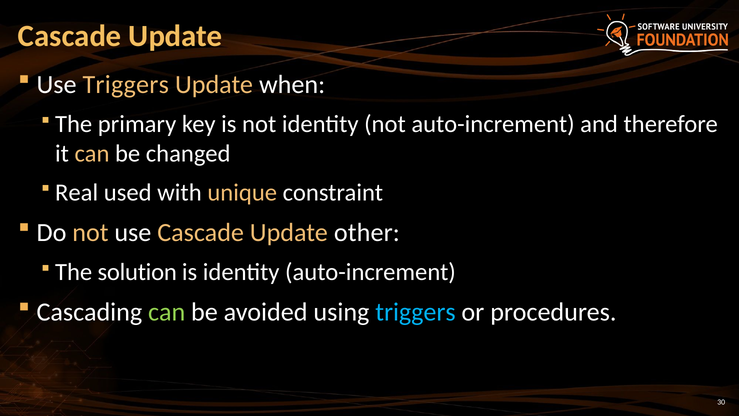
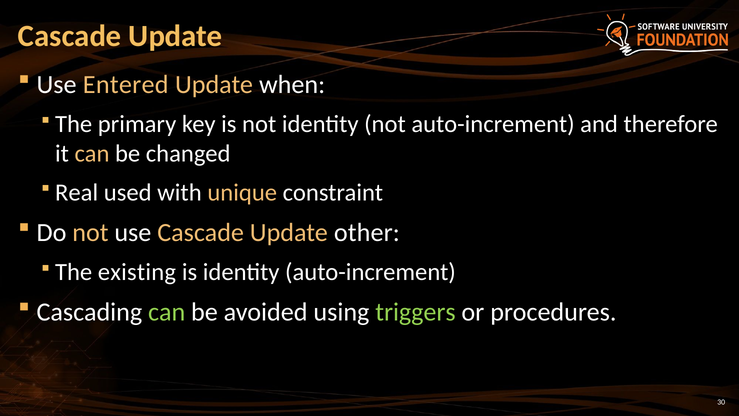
Use Triggers: Triggers -> Entered
solution: solution -> existing
triggers at (415, 312) colour: light blue -> light green
